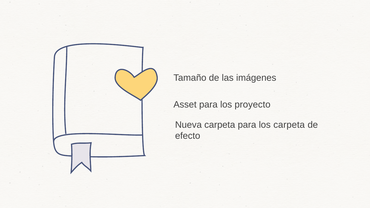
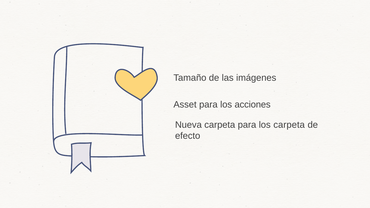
proyecto: proyecto -> acciones
